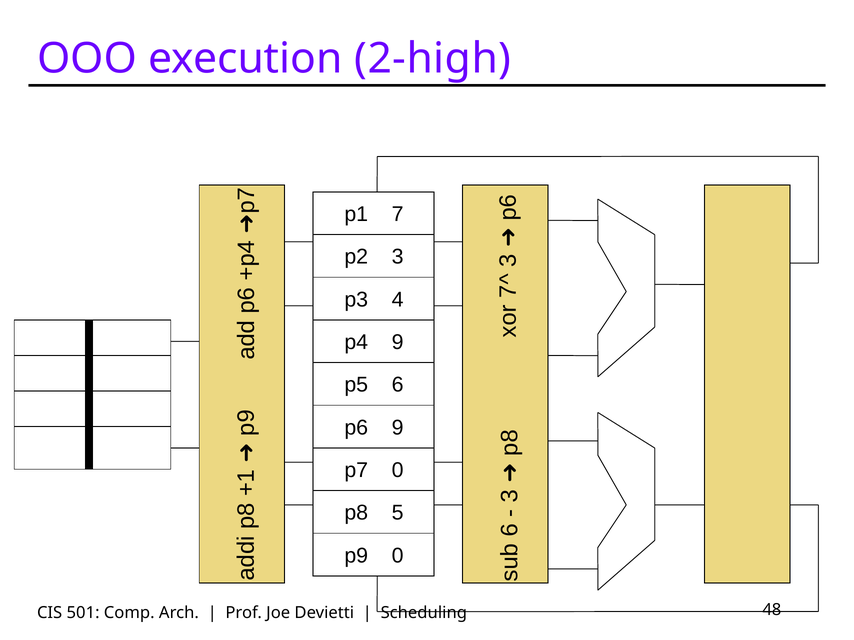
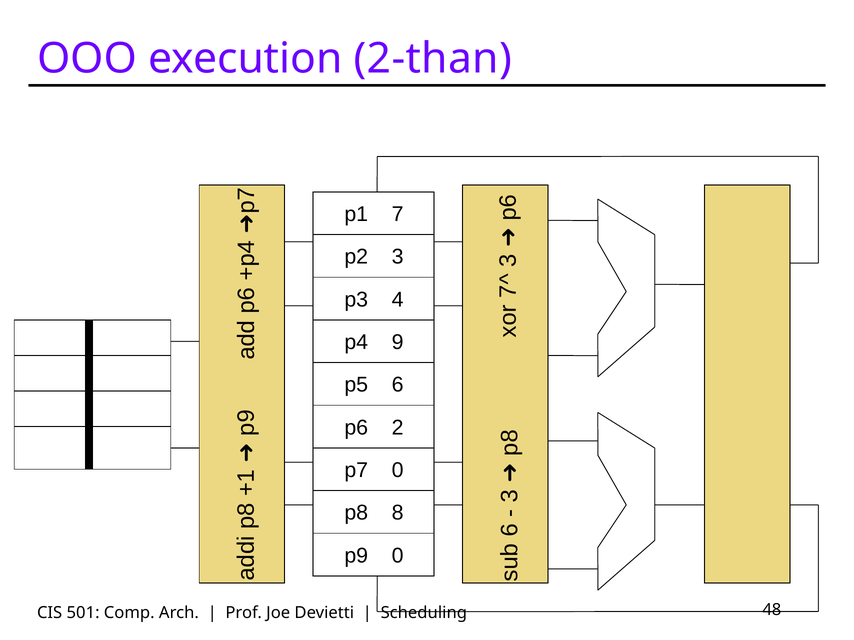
2-high: 2-high -> 2-than
p6 9: 9 -> 2
p8 5: 5 -> 8
